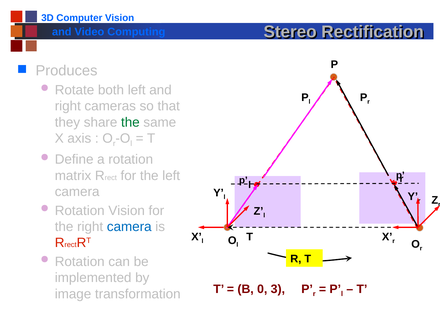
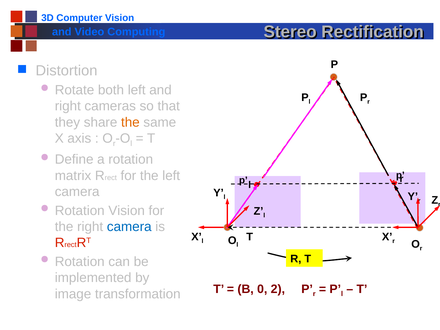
Produces: Produces -> Distortion
the at (130, 122) colour: green -> orange
3: 3 -> 2
